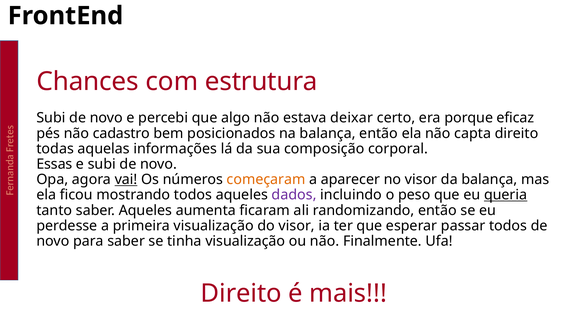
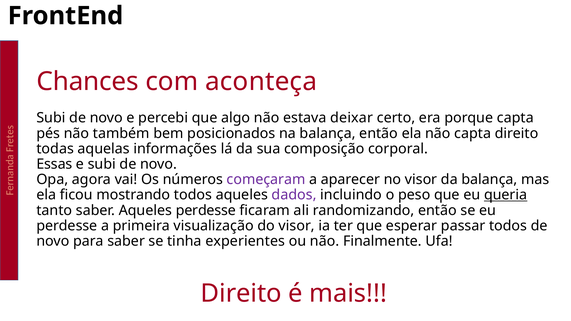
estrutura: estrutura -> aconteça
porque eficaz: eficaz -> capta
cadastro: cadastro -> também
vai underline: present -> none
começaram colour: orange -> purple
Aqueles aumenta: aumenta -> perdesse
tinha visualização: visualização -> experientes
